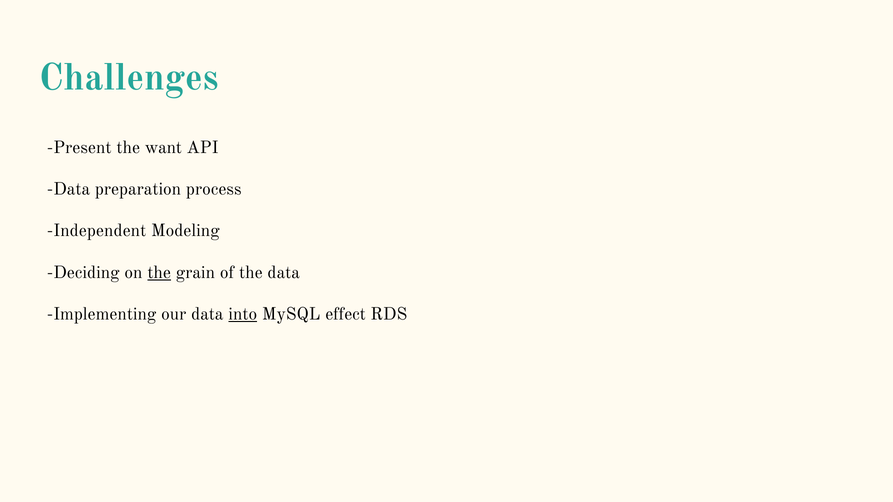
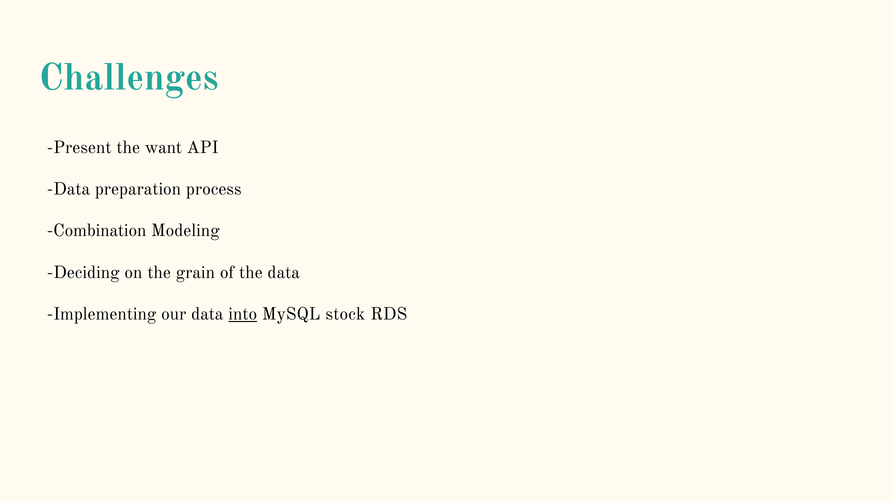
Independent: Independent -> Combination
the at (159, 273) underline: present -> none
effect: effect -> stock
